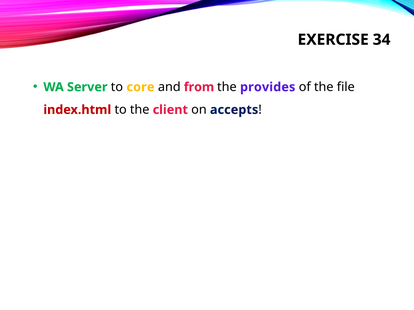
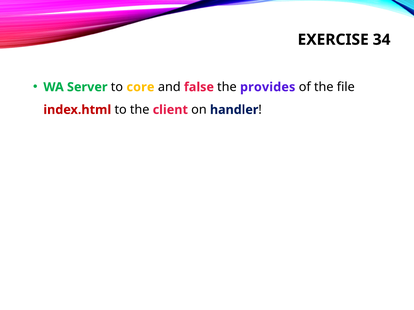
from: from -> false
accepts: accepts -> handler
